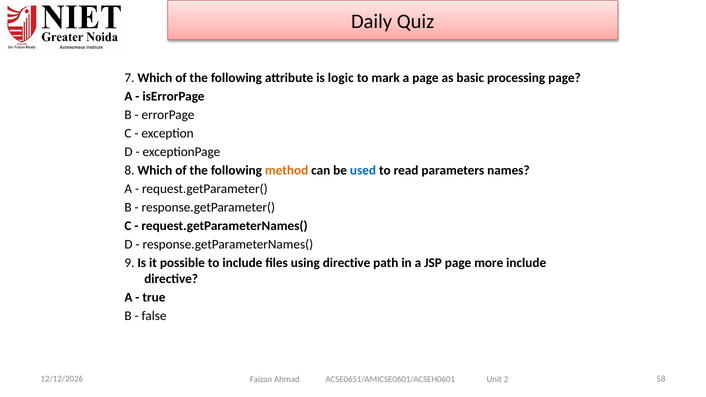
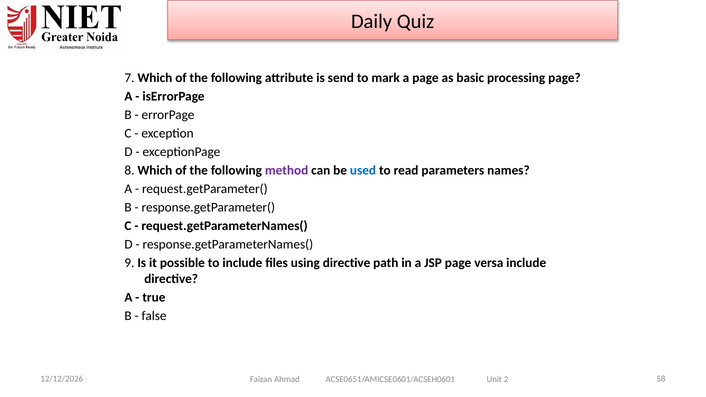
logic: logic -> send
method colour: orange -> purple
more: more -> versa
